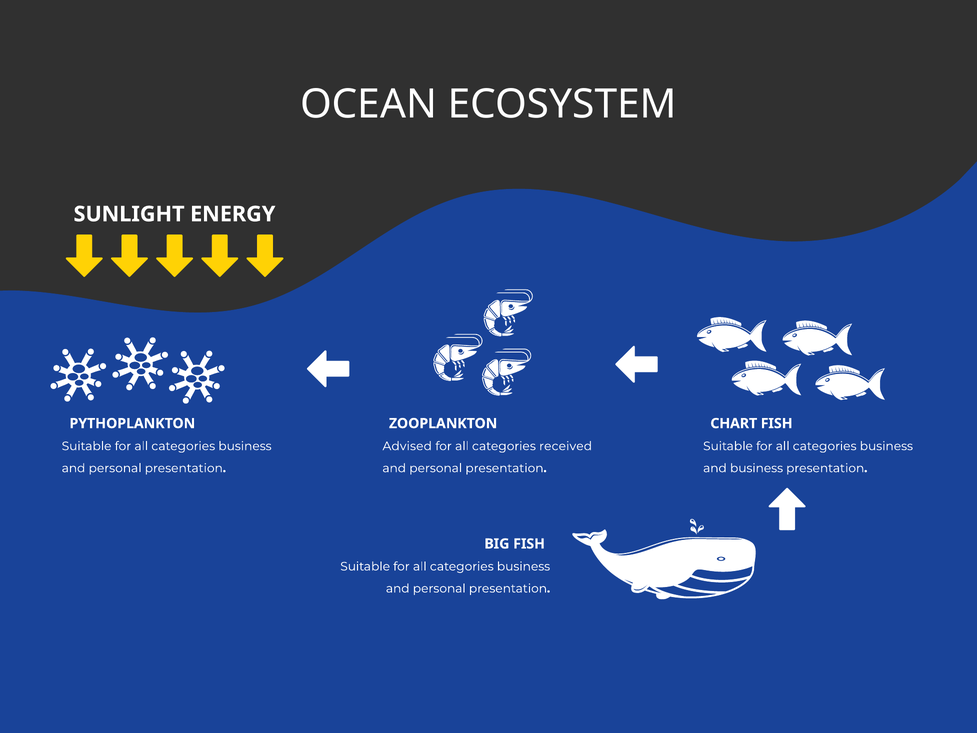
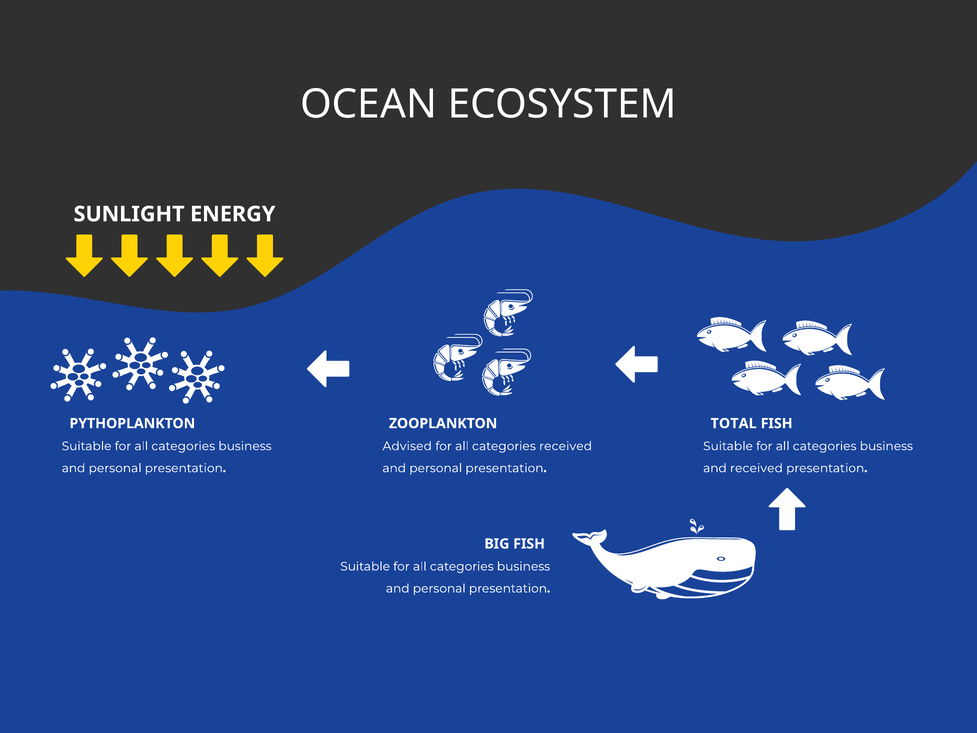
CHART: CHART -> TOTAL
and business: business -> received
